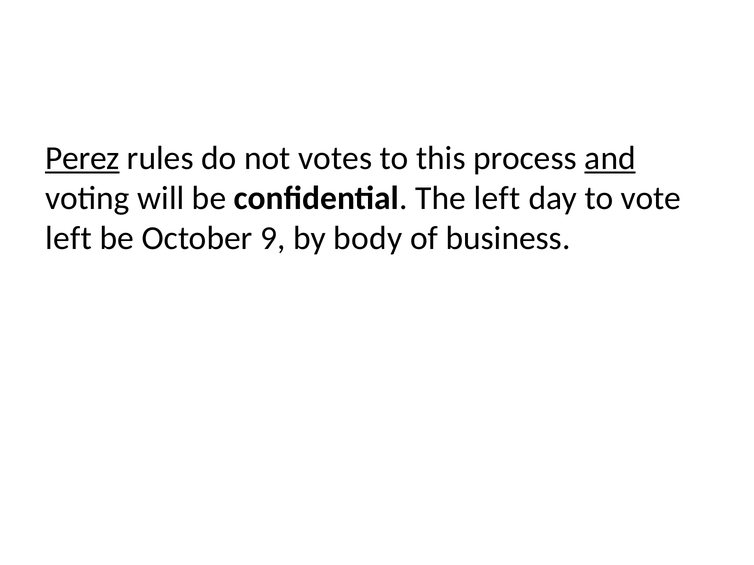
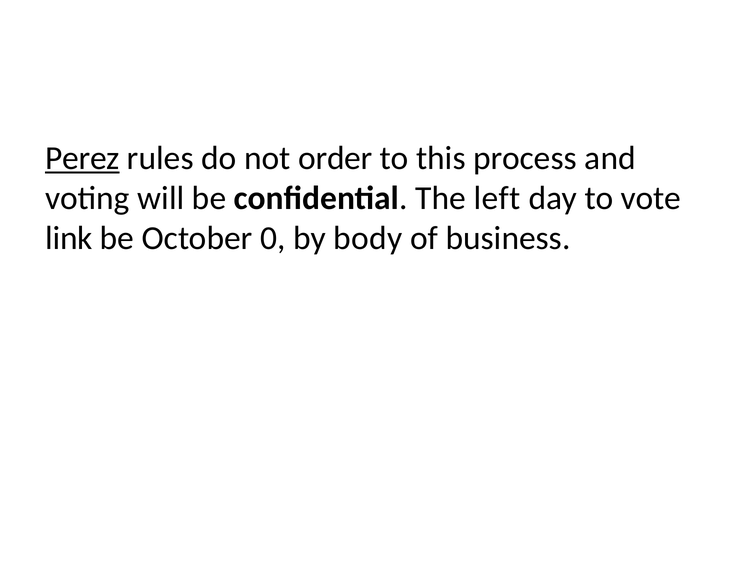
votes: votes -> order
and underline: present -> none
left at (69, 239): left -> link
9: 9 -> 0
